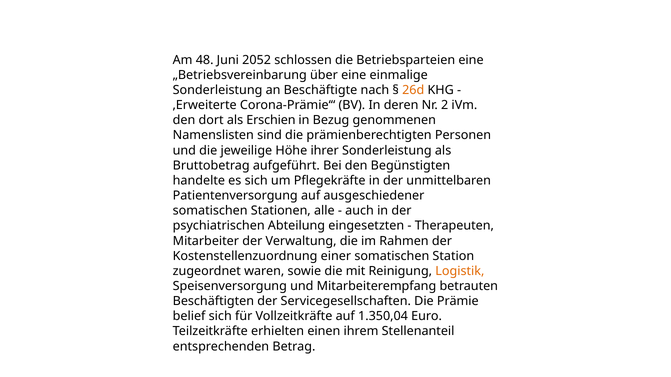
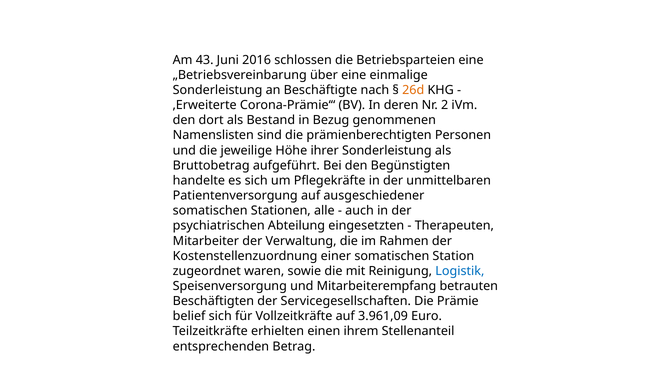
48: 48 -> 43
2052: 2052 -> 2016
Erschien: Erschien -> Bestand
Logistik colour: orange -> blue
1.350,04: 1.350,04 -> 3.961,09
